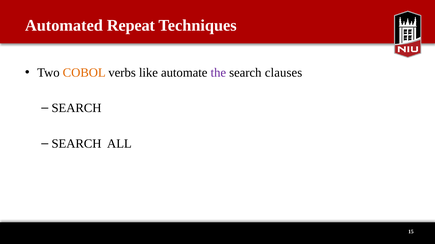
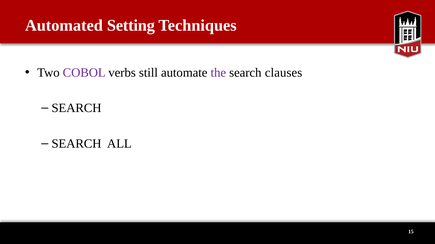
Repeat: Repeat -> Setting
COBOL colour: orange -> purple
like: like -> still
